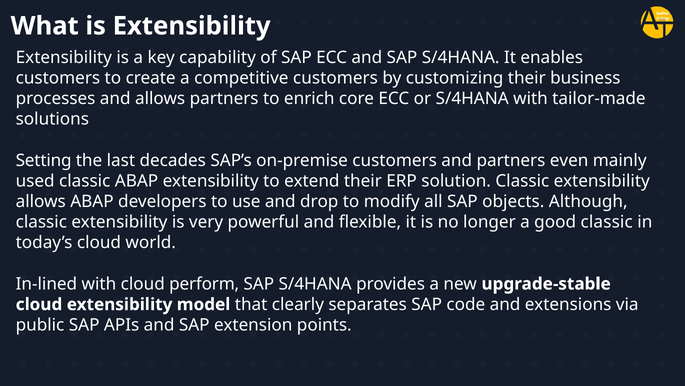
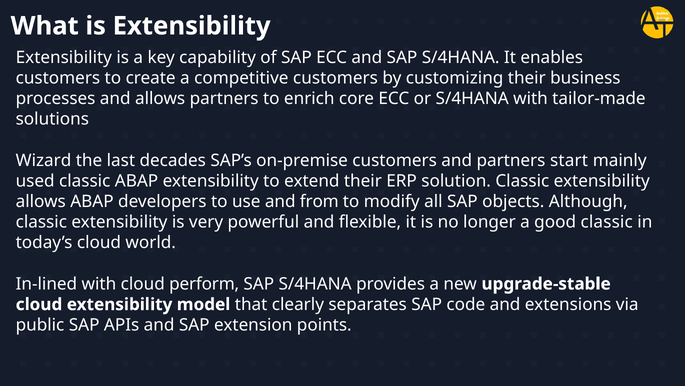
Setting: Setting -> Wizard
even: even -> start
drop: drop -> from
